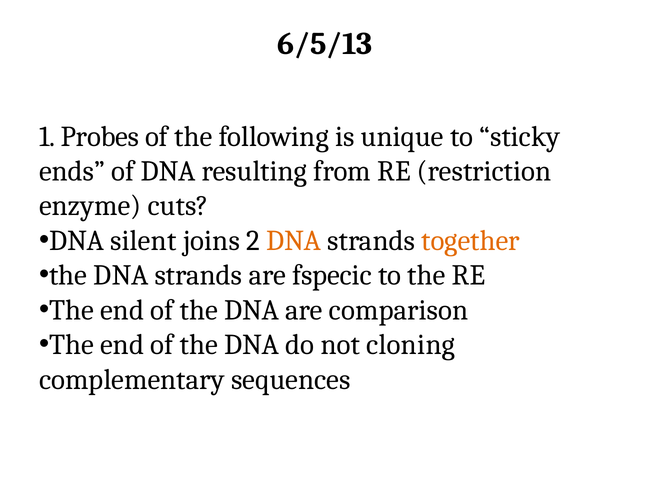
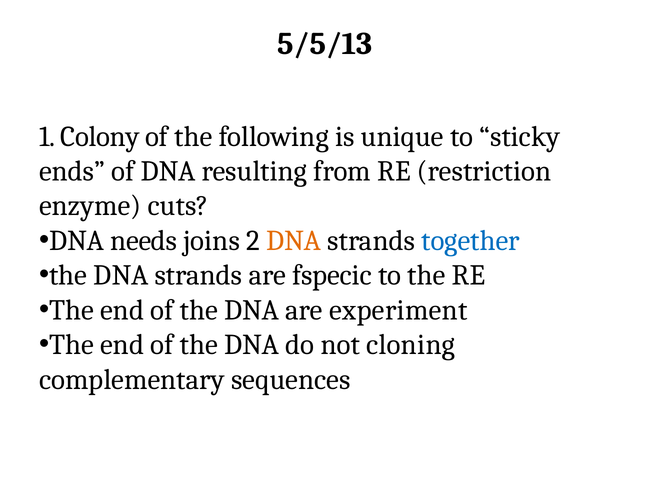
6/5/13: 6/5/13 -> 5/5/13
Probes: Probes -> Colony
silent: silent -> needs
together colour: orange -> blue
comparison: comparison -> experiment
